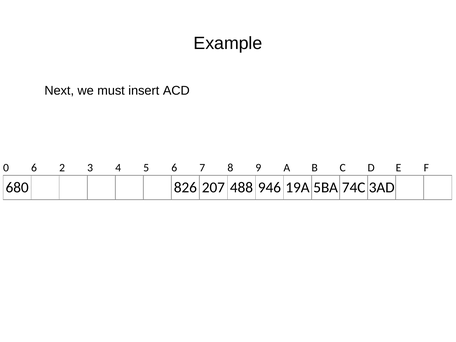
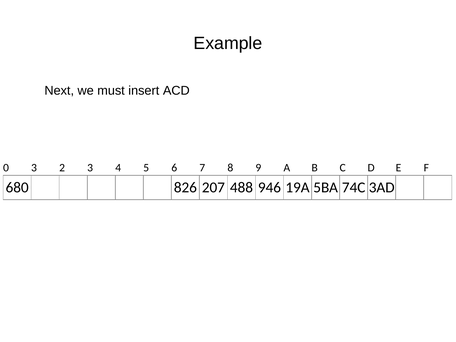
0 6: 6 -> 3
